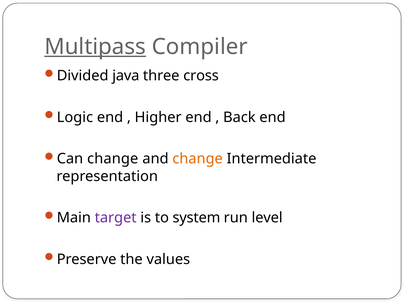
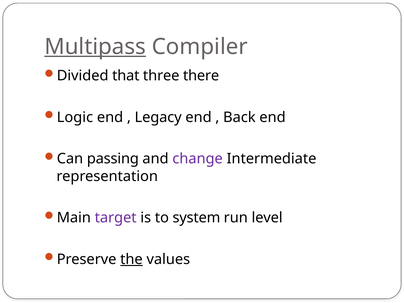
java: java -> that
cross: cross -> there
Higher: Higher -> Legacy
Can change: change -> passing
change at (198, 159) colour: orange -> purple
the underline: none -> present
